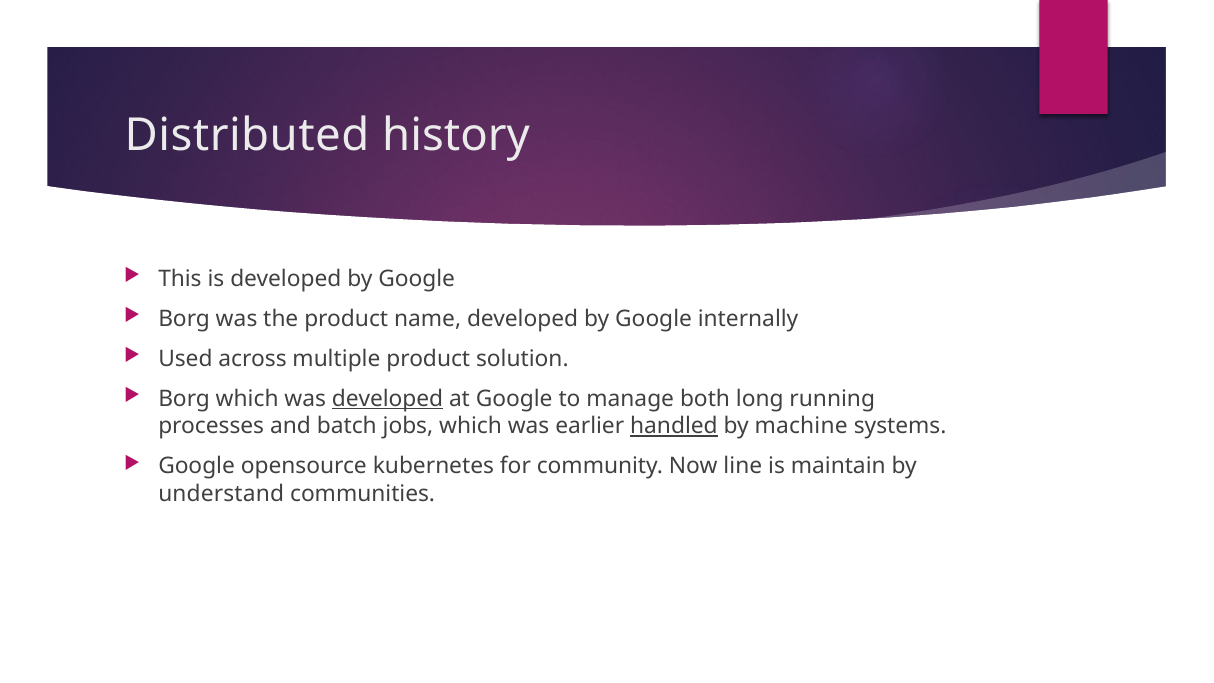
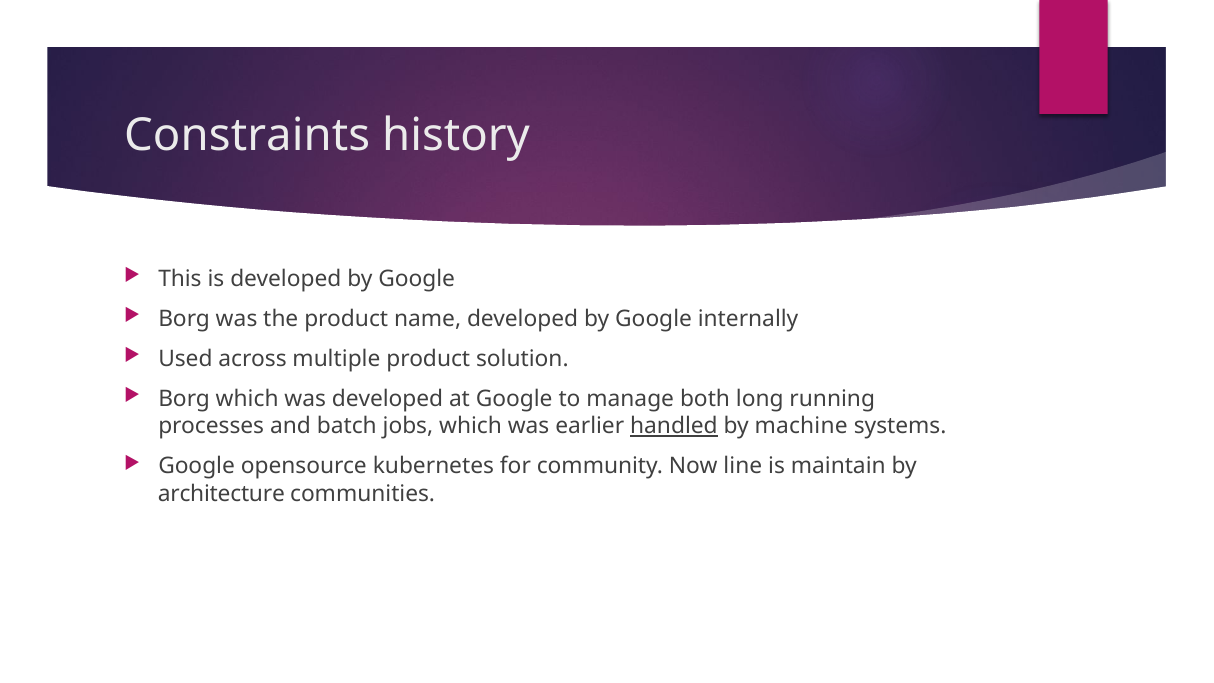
Distributed: Distributed -> Constraints
developed at (387, 399) underline: present -> none
understand: understand -> architecture
